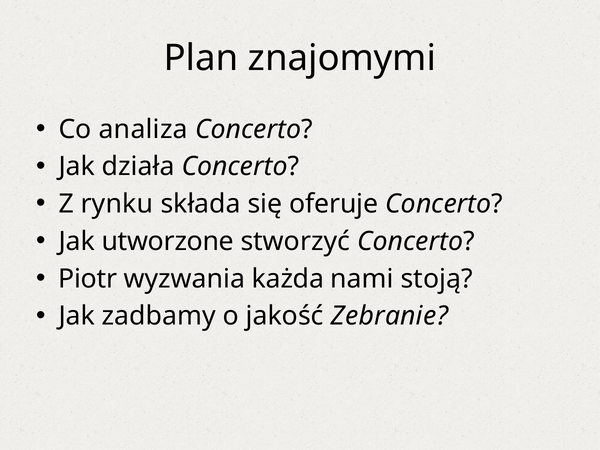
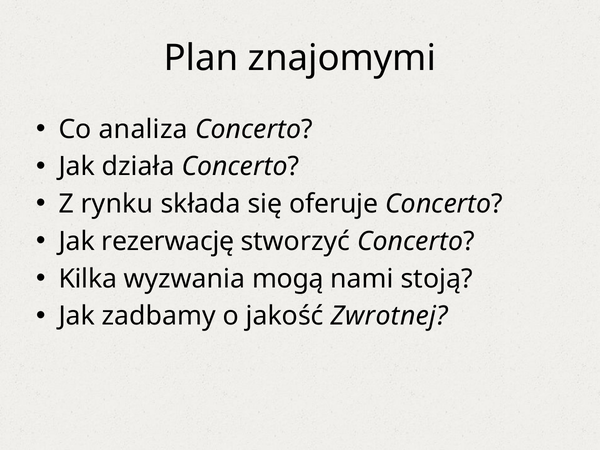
utworzone: utworzone -> rezerwację
Piotr: Piotr -> Kilka
każda: każda -> mogą
Zebranie: Zebranie -> Zwrotnej
